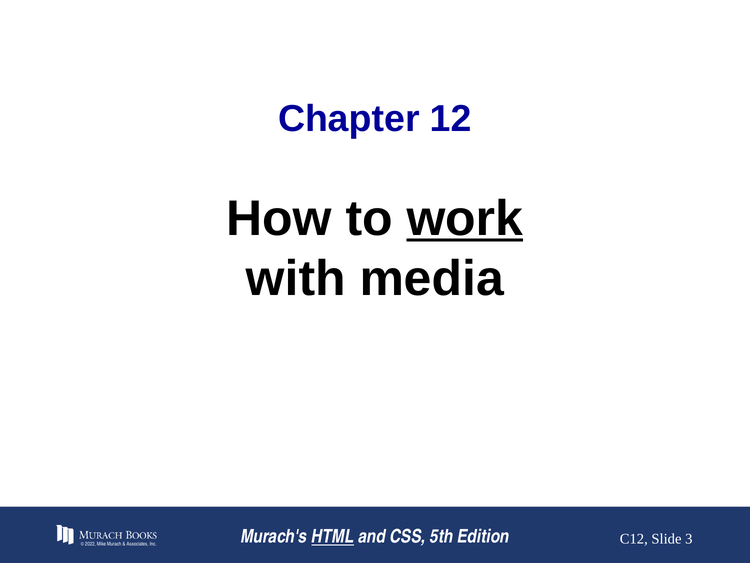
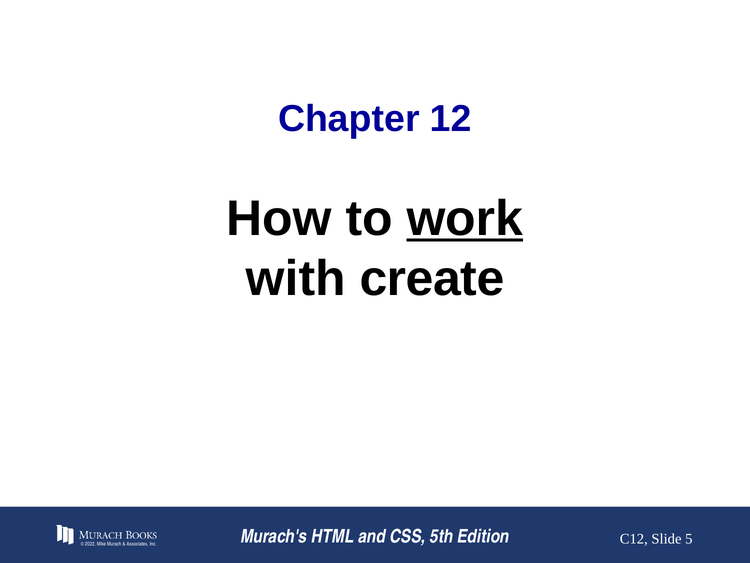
media: media -> create
HTML underline: present -> none
3: 3 -> 5
